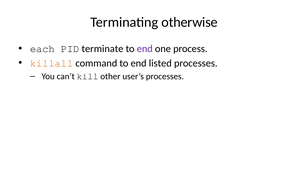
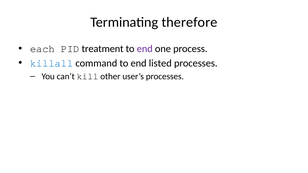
otherwise: otherwise -> therefore
terminate: terminate -> treatment
killall colour: orange -> blue
